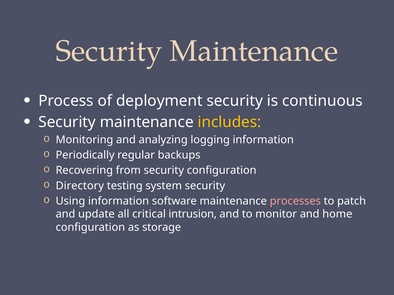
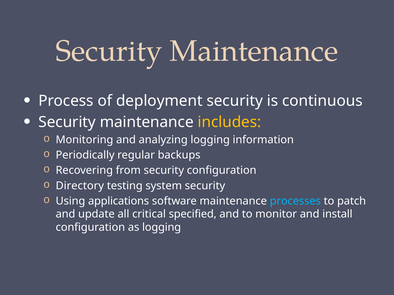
Using information: information -> applications
processes colour: pink -> light blue
intrusion: intrusion -> specified
home: home -> install
as storage: storage -> logging
